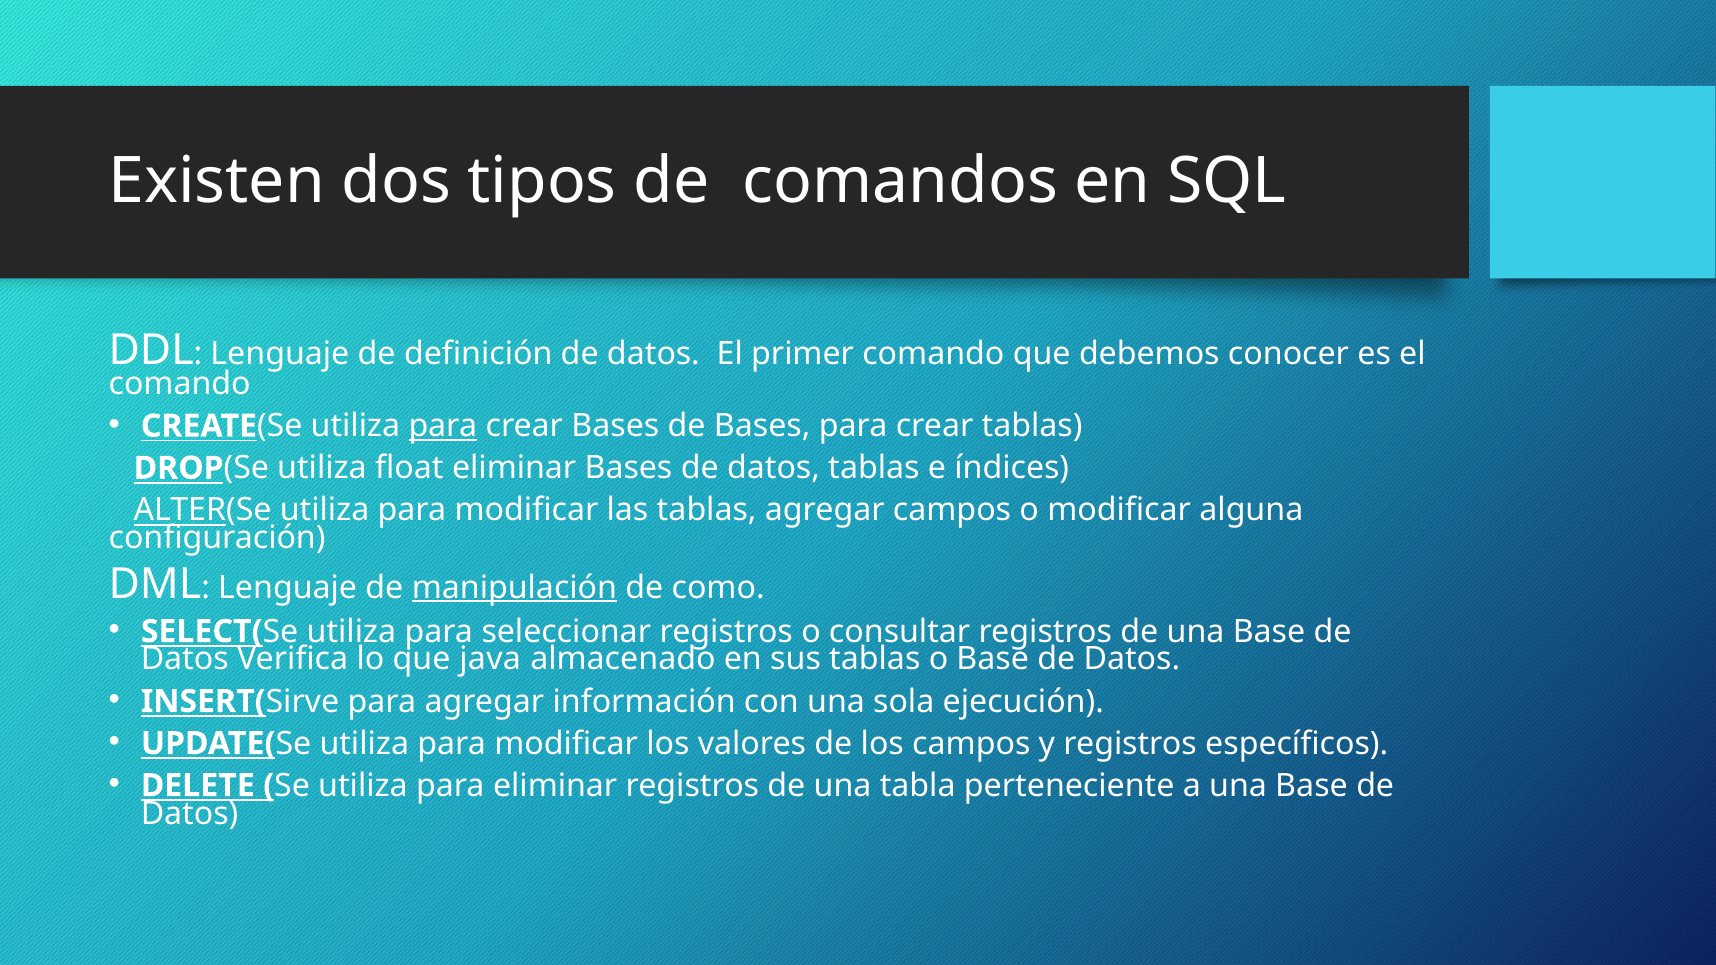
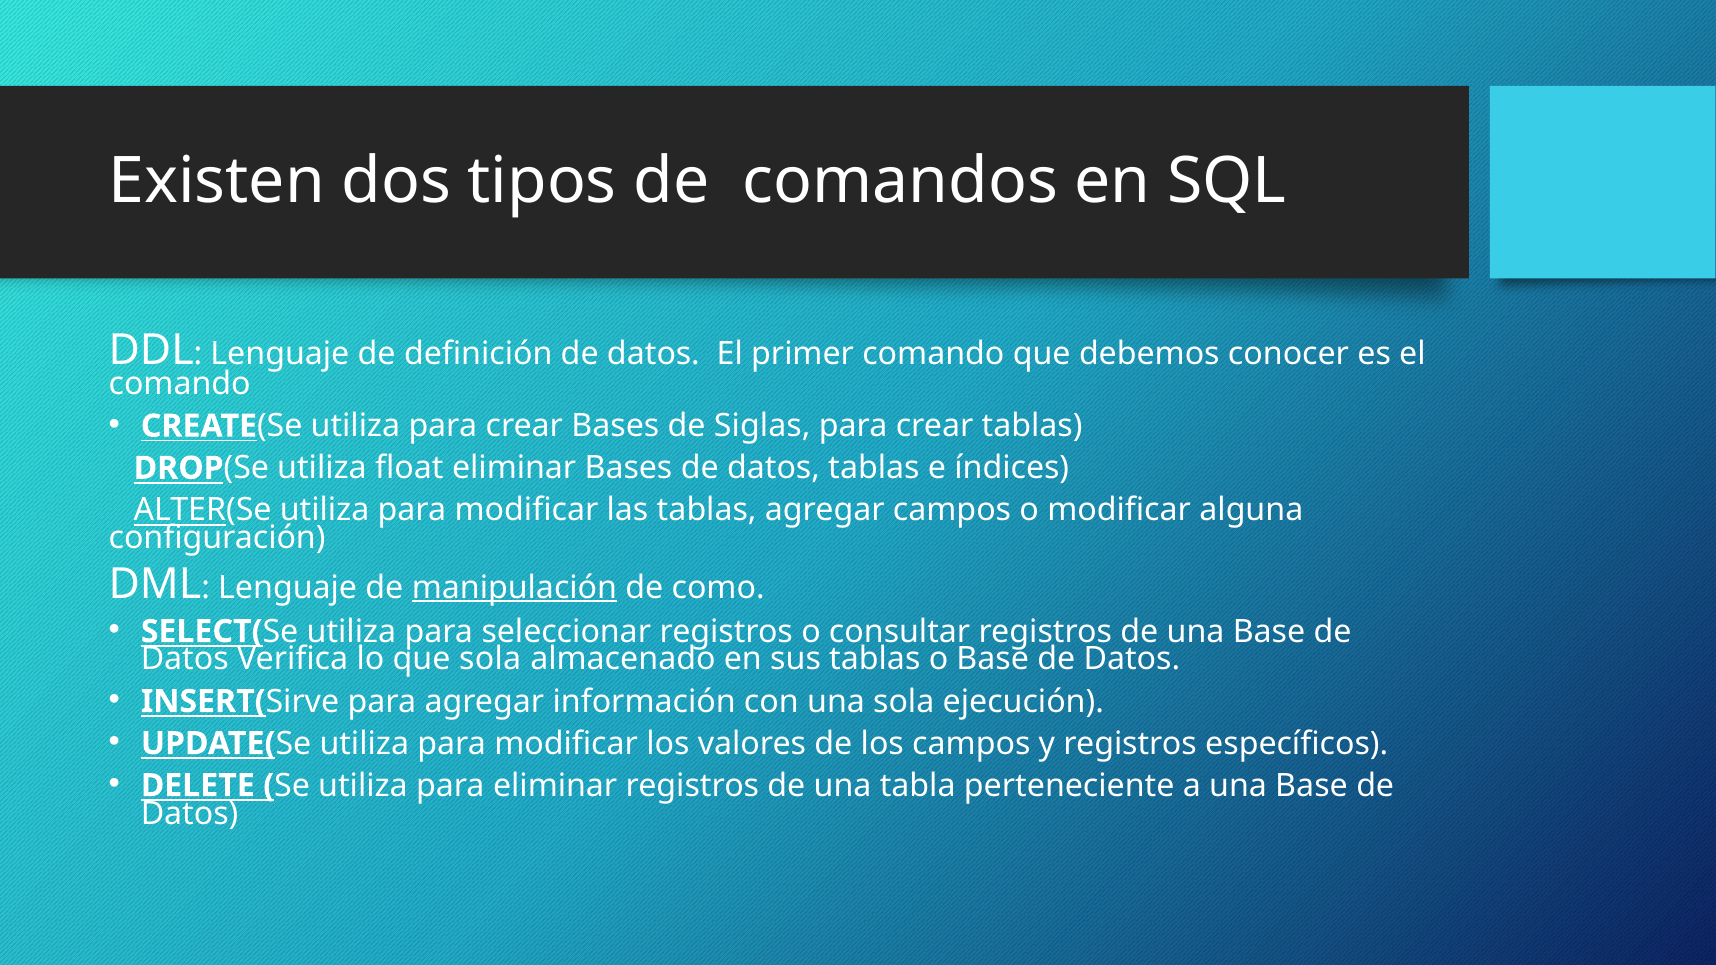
para at (443, 426) underline: present -> none
de Bases: Bases -> Siglas
que java: java -> sola
